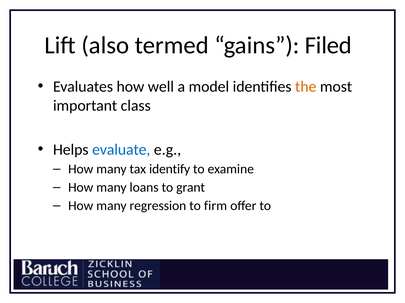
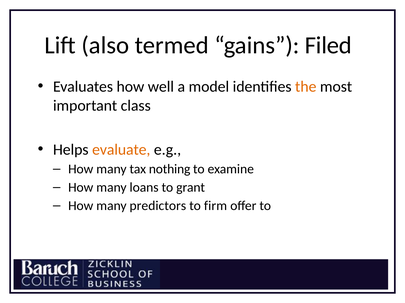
evaluate colour: blue -> orange
identify: identify -> nothing
regression: regression -> predictors
